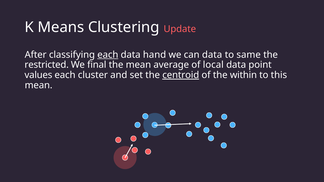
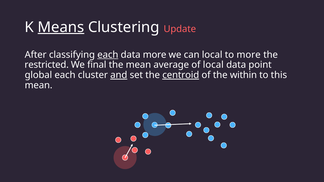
Means underline: none -> present
data hand: hand -> more
can data: data -> local
to same: same -> more
values: values -> global
and underline: none -> present
